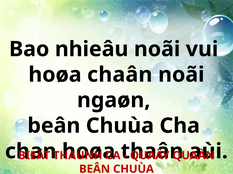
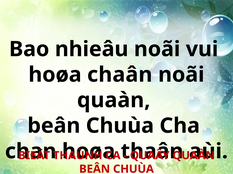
ngaøn at (114, 101): ngaøn -> quaàn
